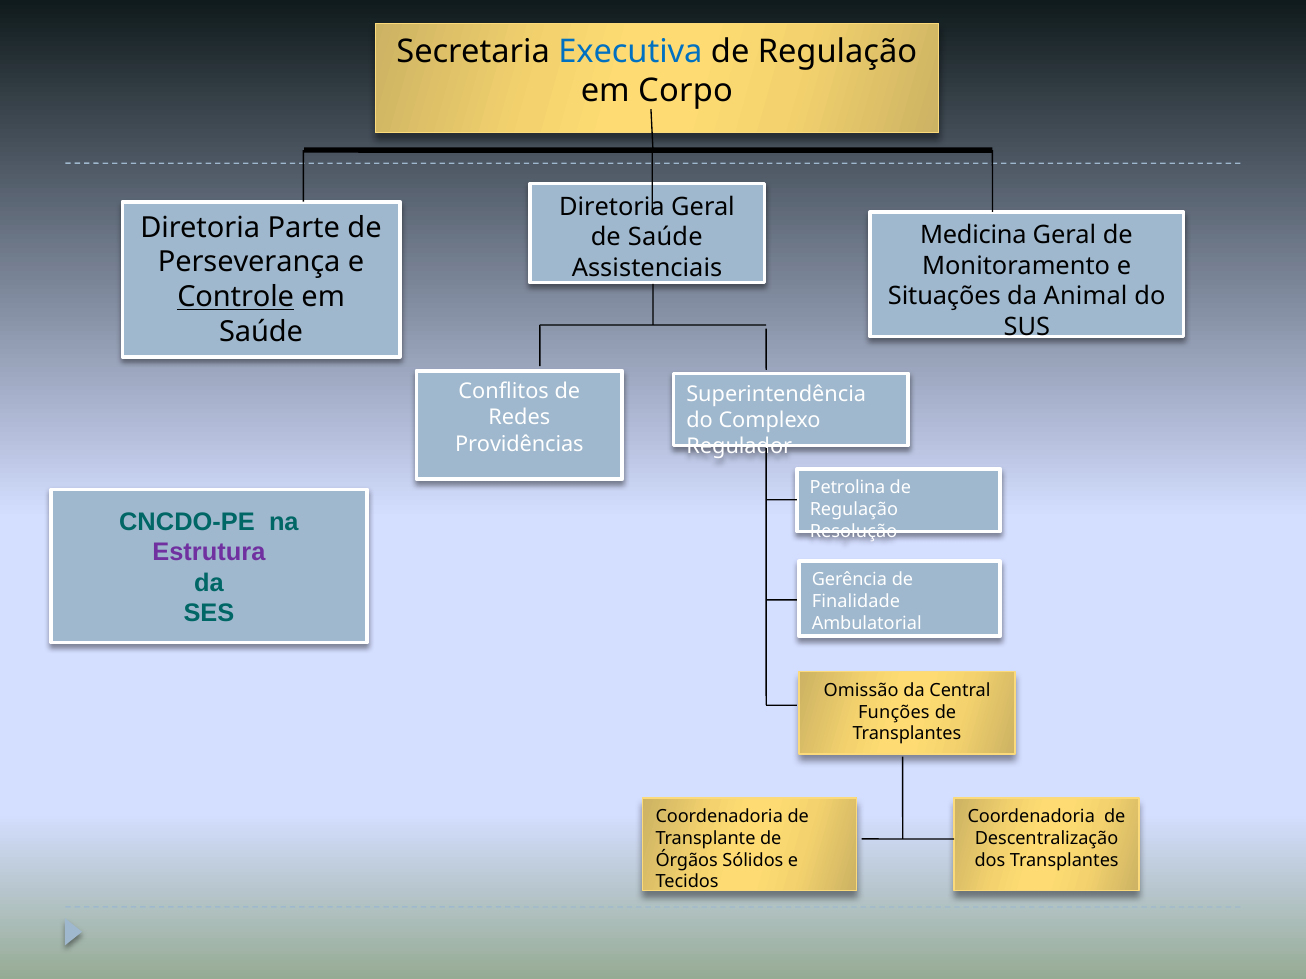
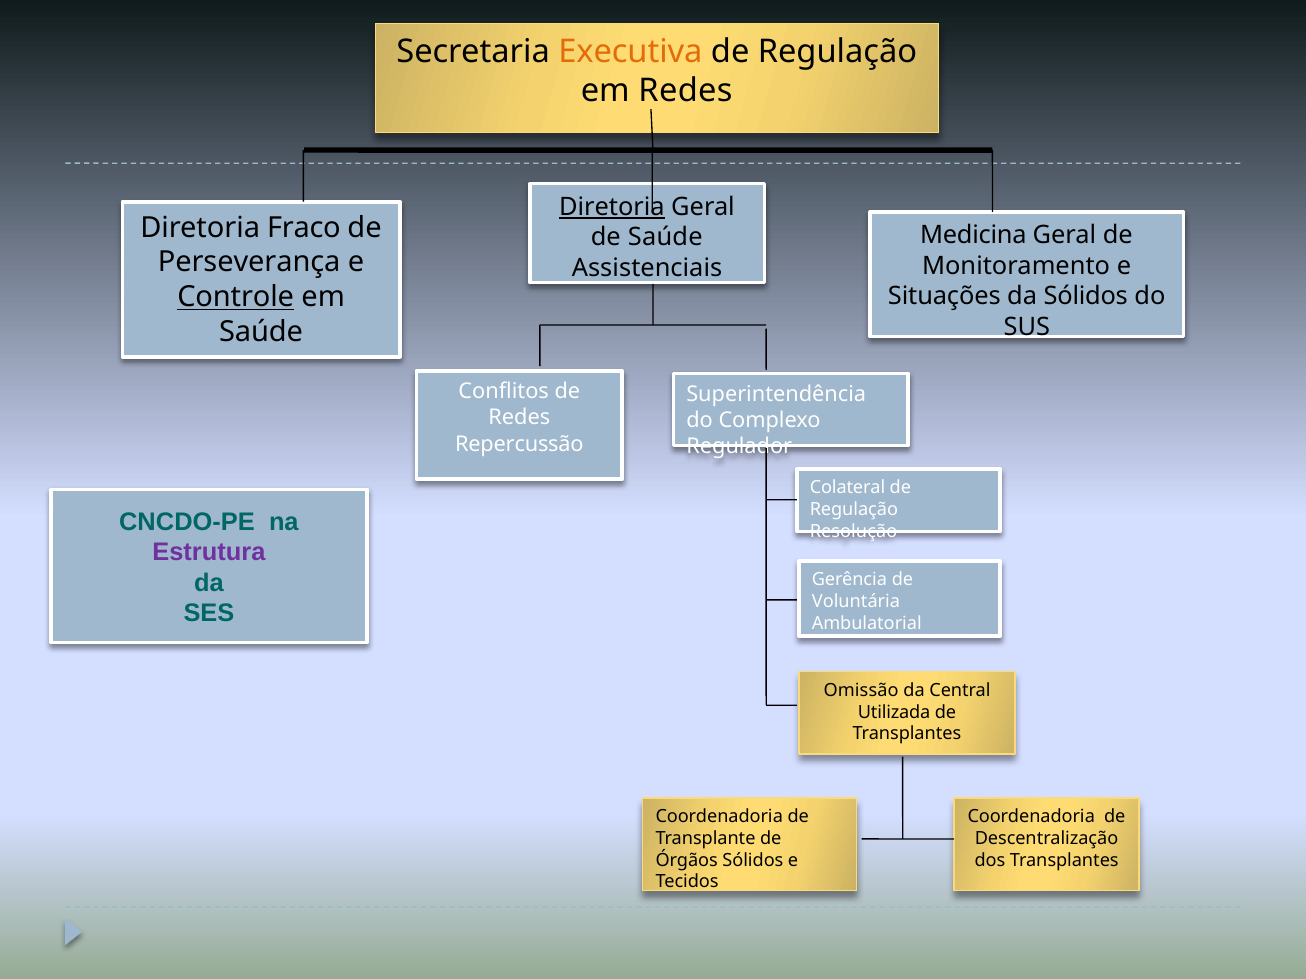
Executiva colour: blue -> orange
em Corpo: Corpo -> Redes
Diretoria at (612, 207) underline: none -> present
Parte: Parte -> Fraco
da Animal: Animal -> Sólidos
Providências: Providências -> Repercussão
Petrolina: Petrolina -> Colateral
Finalidade: Finalidade -> Voluntária
Funções: Funções -> Utilizada
